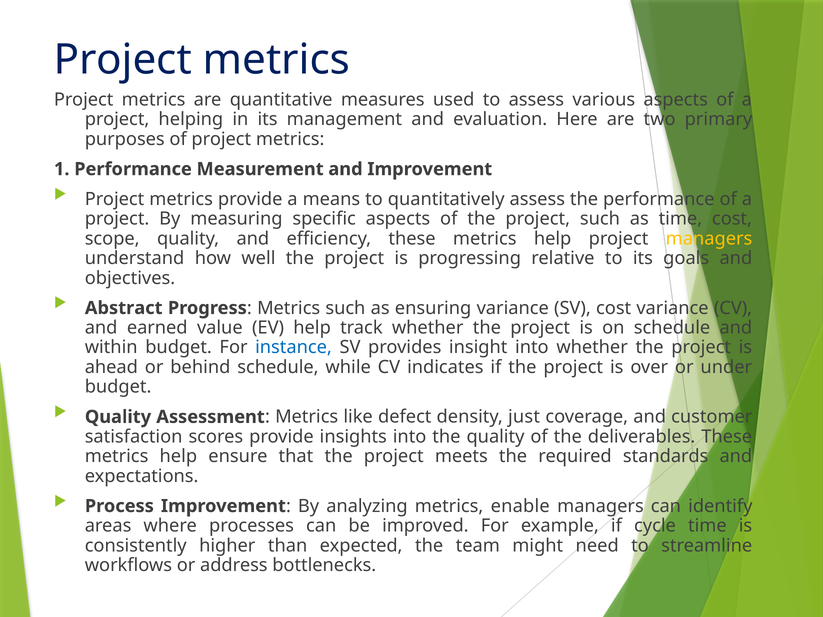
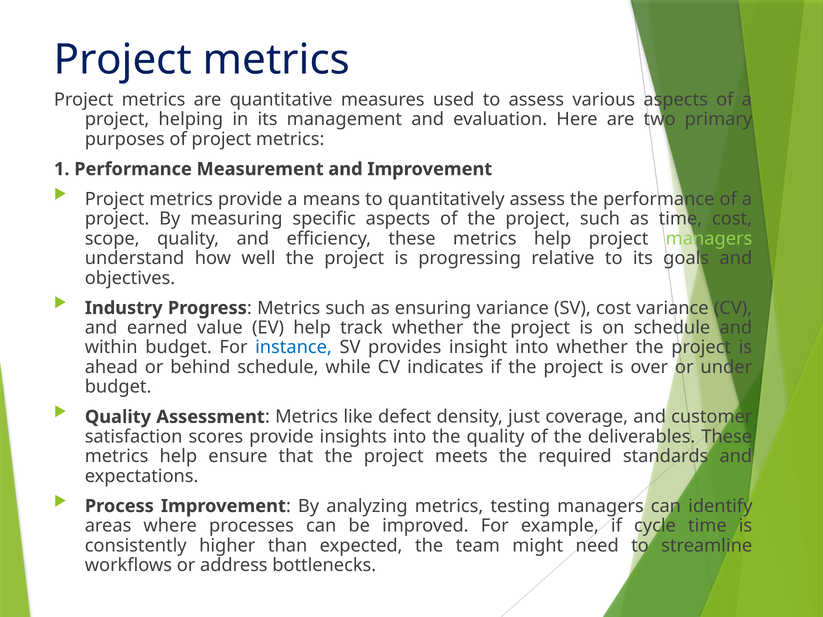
managers at (709, 239) colour: yellow -> light green
Abstract: Abstract -> Industry
enable: enable -> testing
